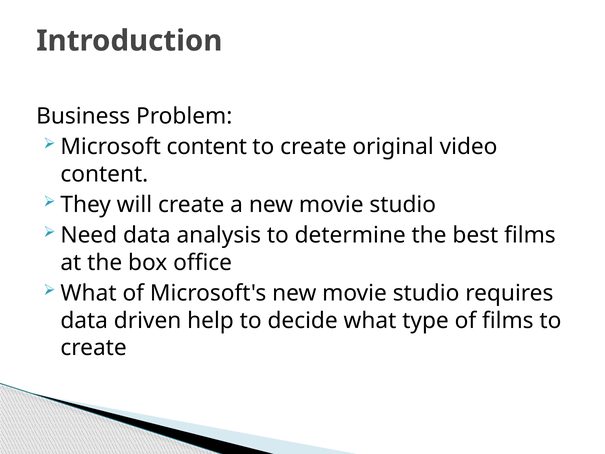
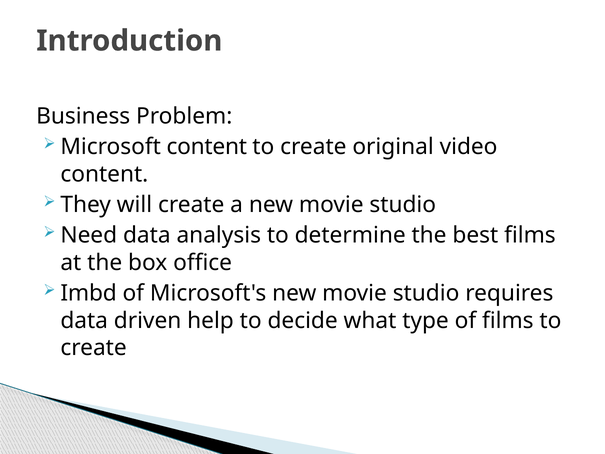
What at (89, 293): What -> Imbd
